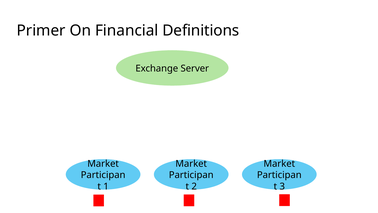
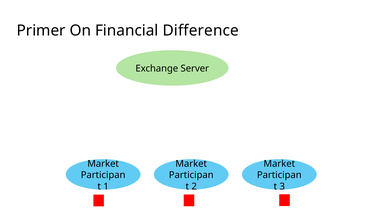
Definitions: Definitions -> Difference
